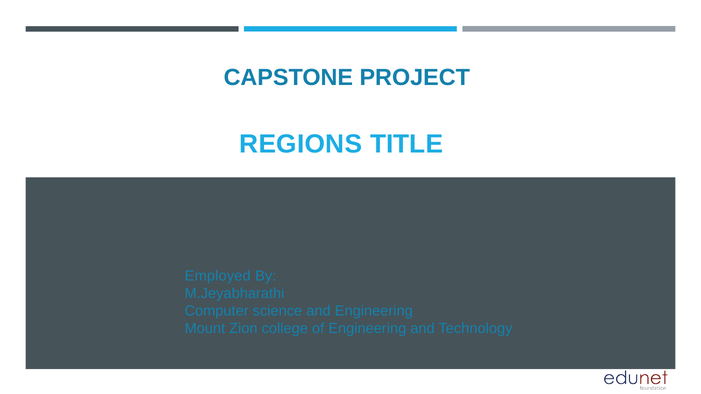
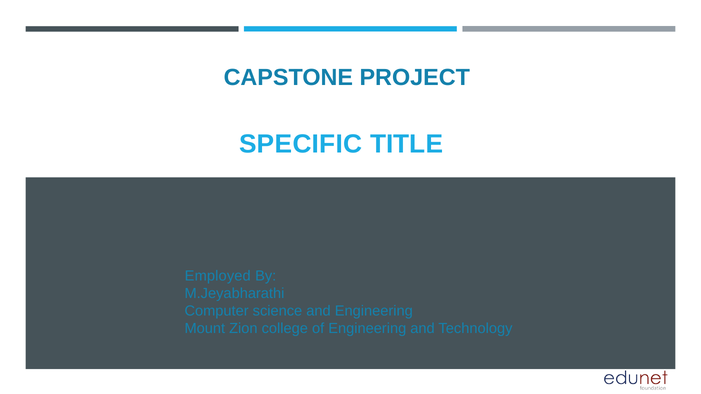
REGIONS: REGIONS -> SPECIFIC
